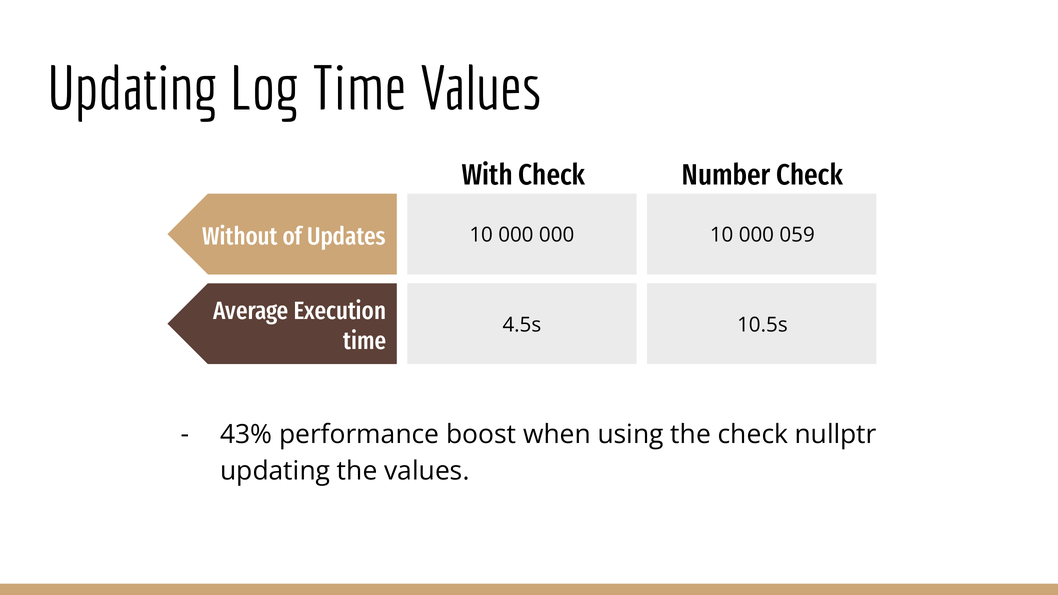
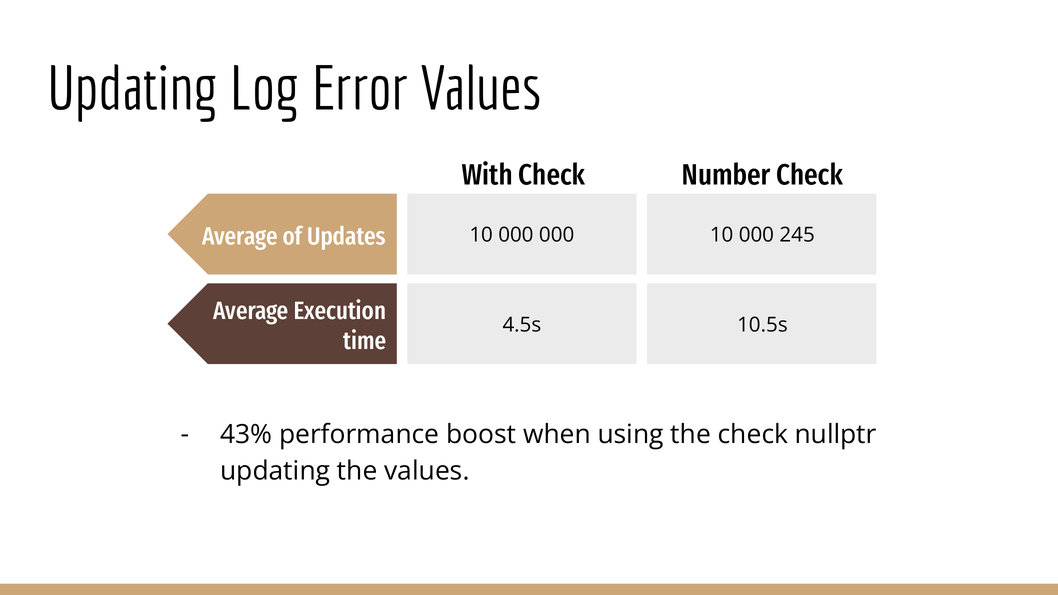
Log Time: Time -> Error
Without at (240, 236): Without -> Average
059: 059 -> 245
